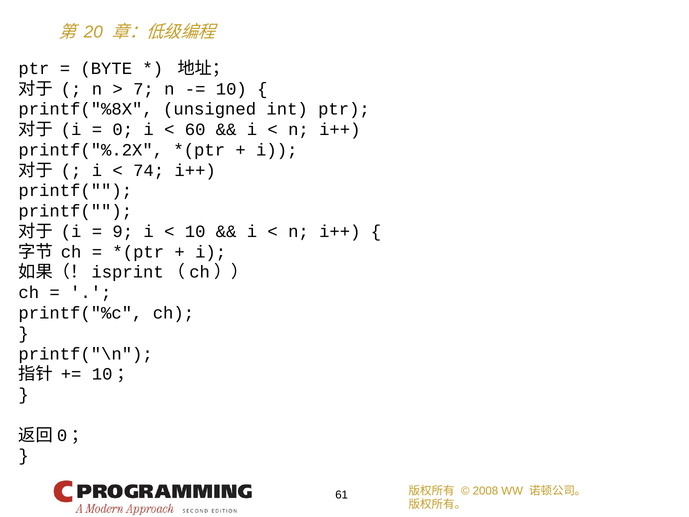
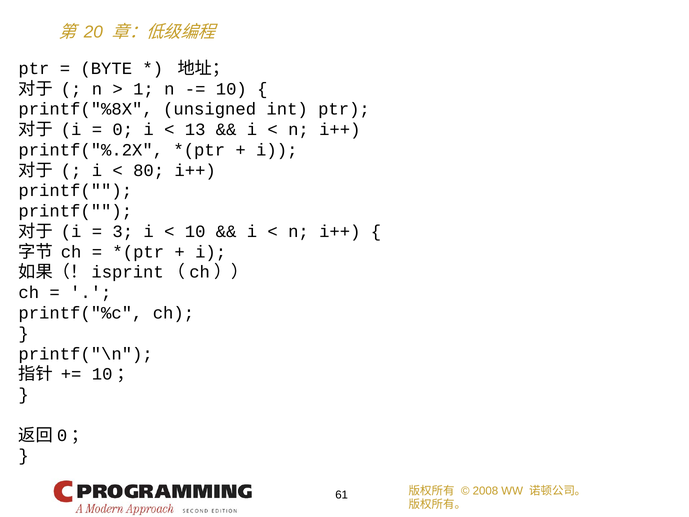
7: 7 -> 1
60: 60 -> 13
74: 74 -> 80
9: 9 -> 3
